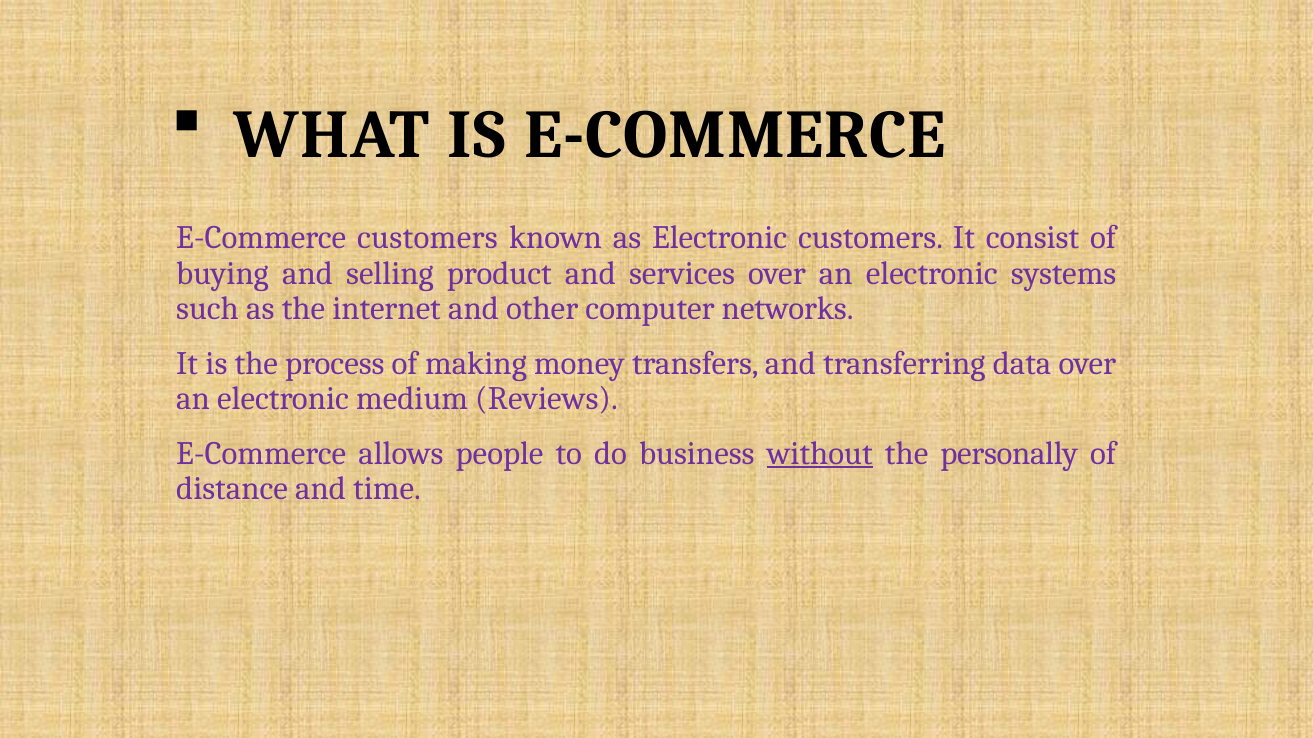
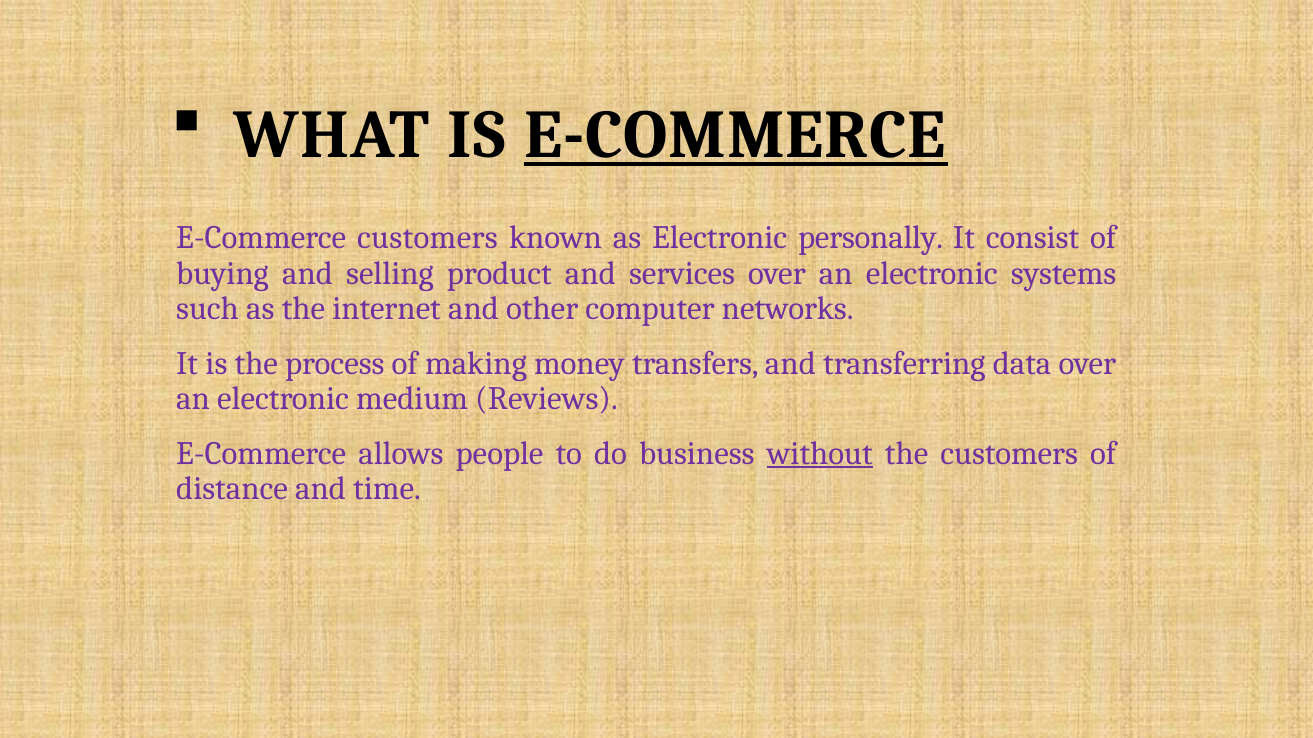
E-COMMERCE at (735, 135) underline: none -> present
Electronic customers: customers -> personally
the personally: personally -> customers
